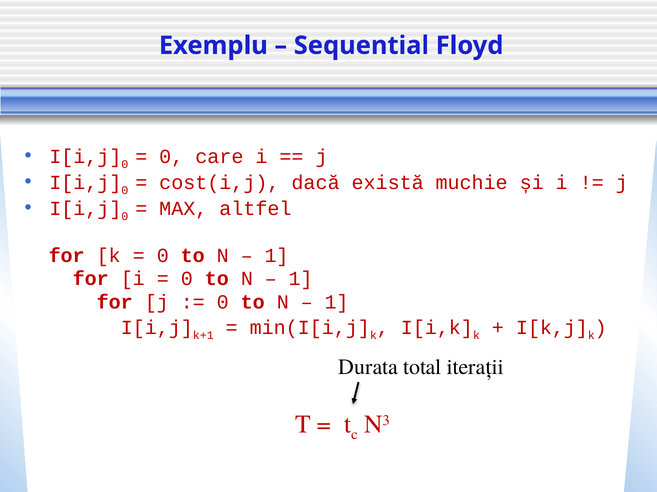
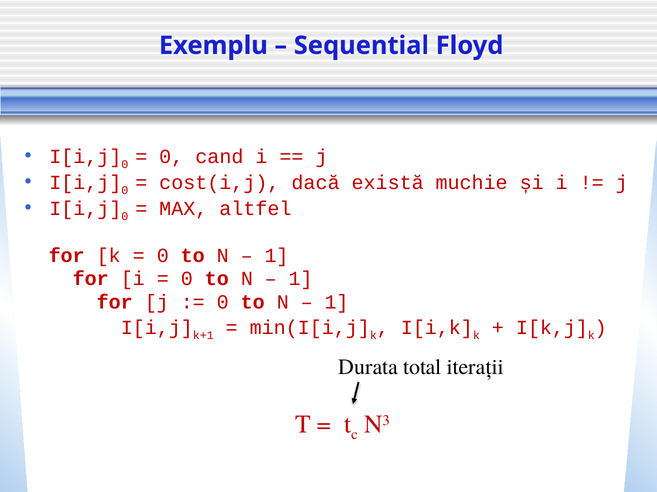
care: care -> cand
